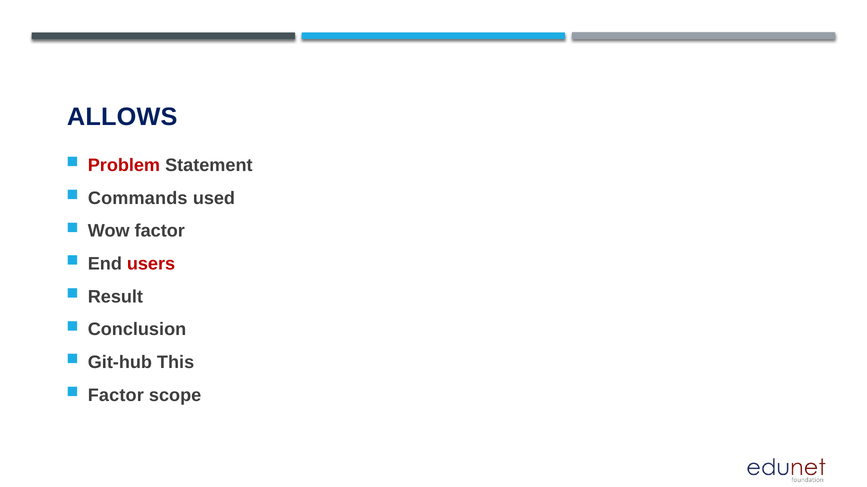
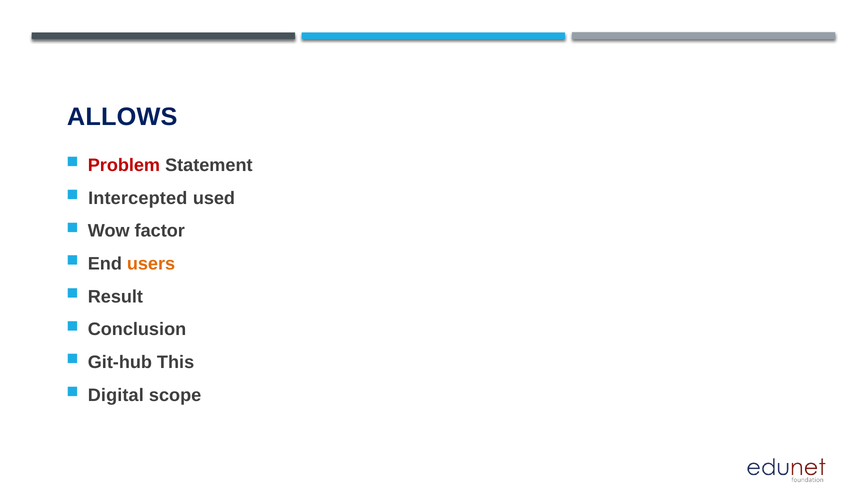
Commands: Commands -> Intercepted
users colour: red -> orange
Factor at (116, 396): Factor -> Digital
